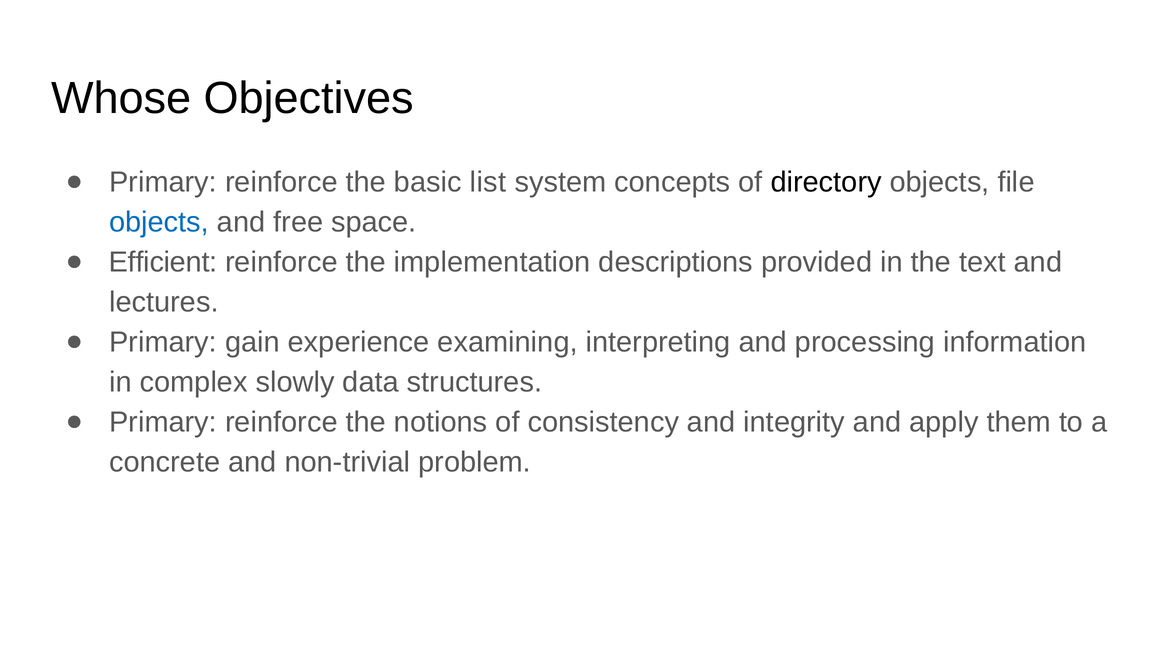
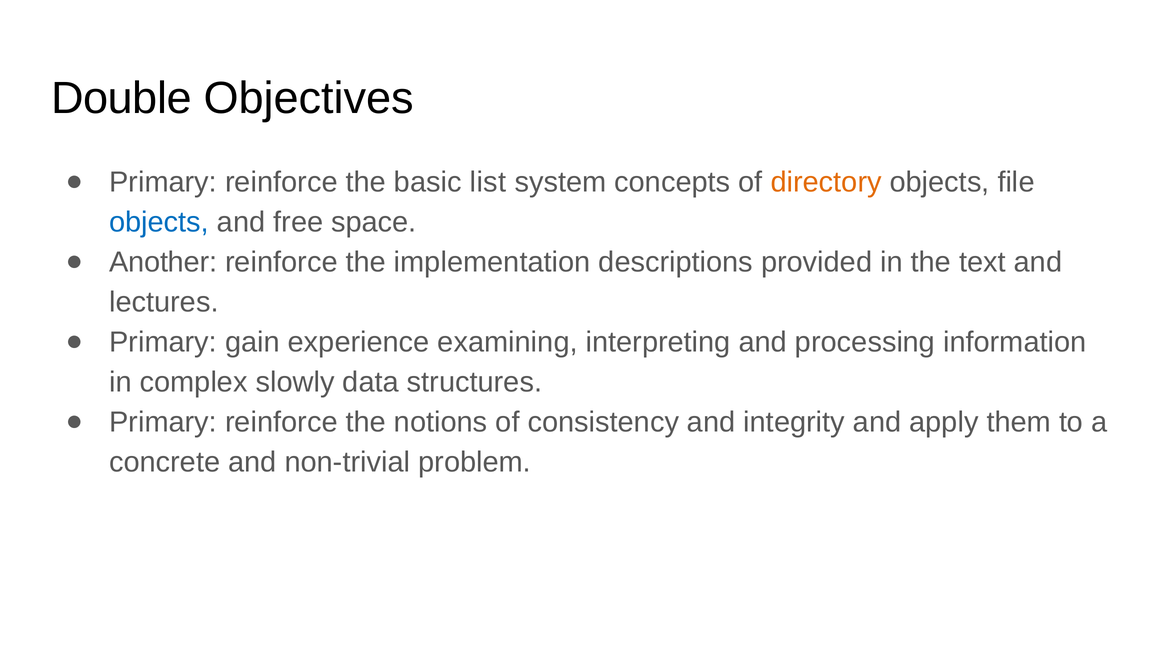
Whose: Whose -> Double
directory colour: black -> orange
Efficient: Efficient -> Another
